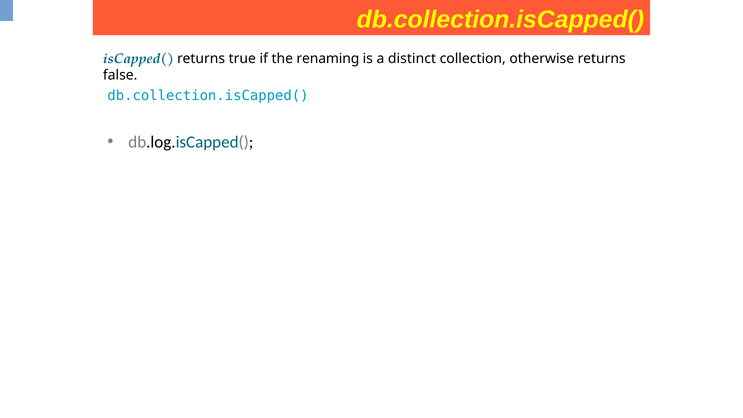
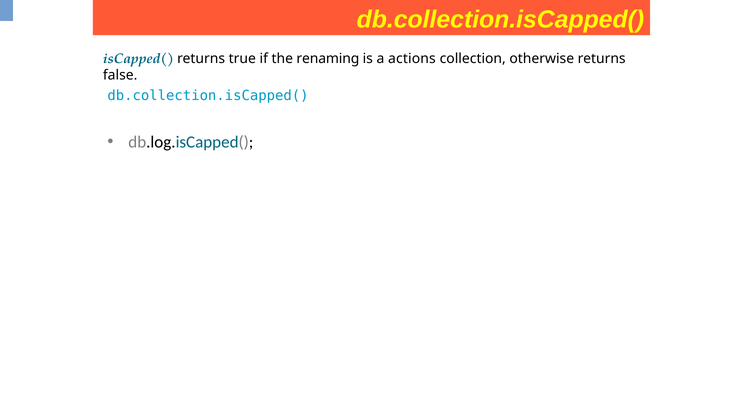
distinct: distinct -> actions
